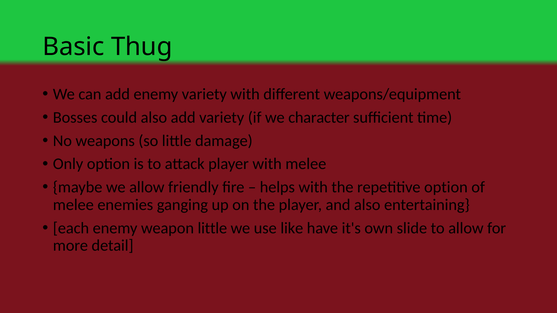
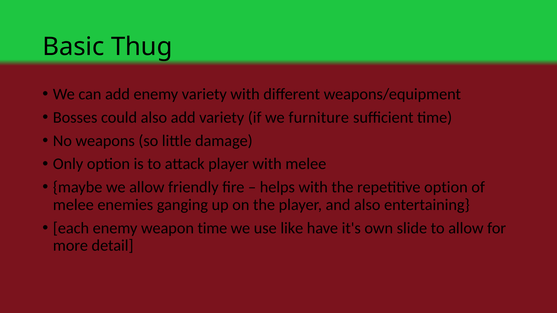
character: character -> furniture
weapon little: little -> time
